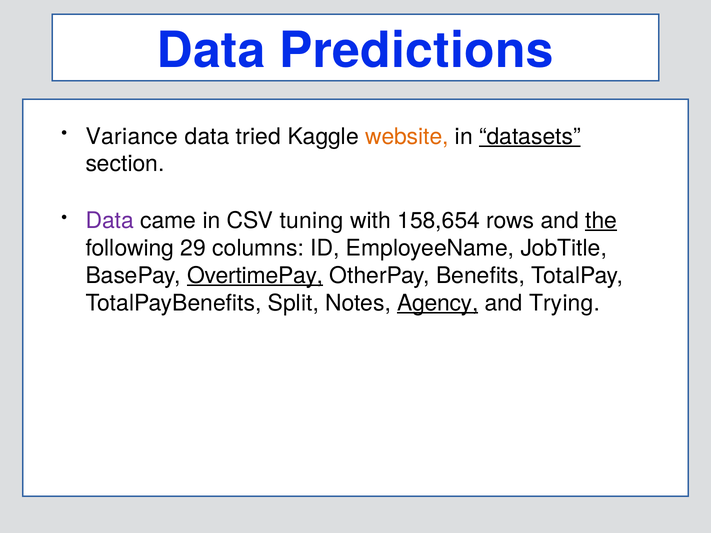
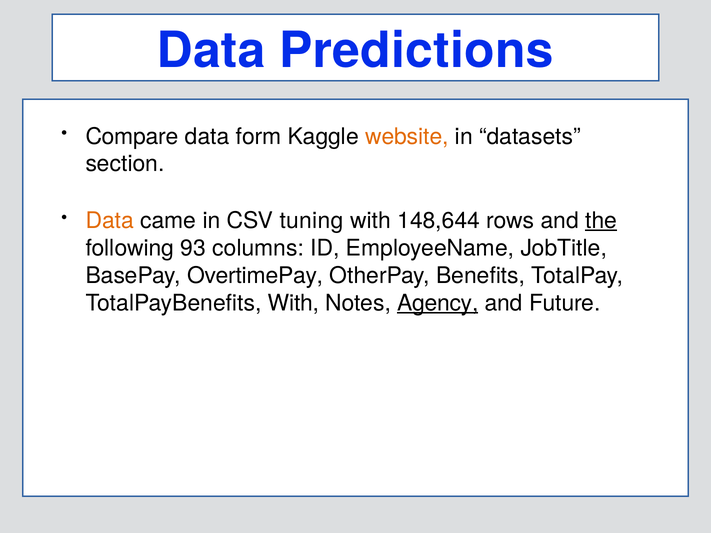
Variance: Variance -> Compare
tried: tried -> form
datasets underline: present -> none
Data at (110, 221) colour: purple -> orange
158,654: 158,654 -> 148,644
29: 29 -> 93
OvertimePay underline: present -> none
TotalPayBenefits Split: Split -> With
Trying: Trying -> Future
